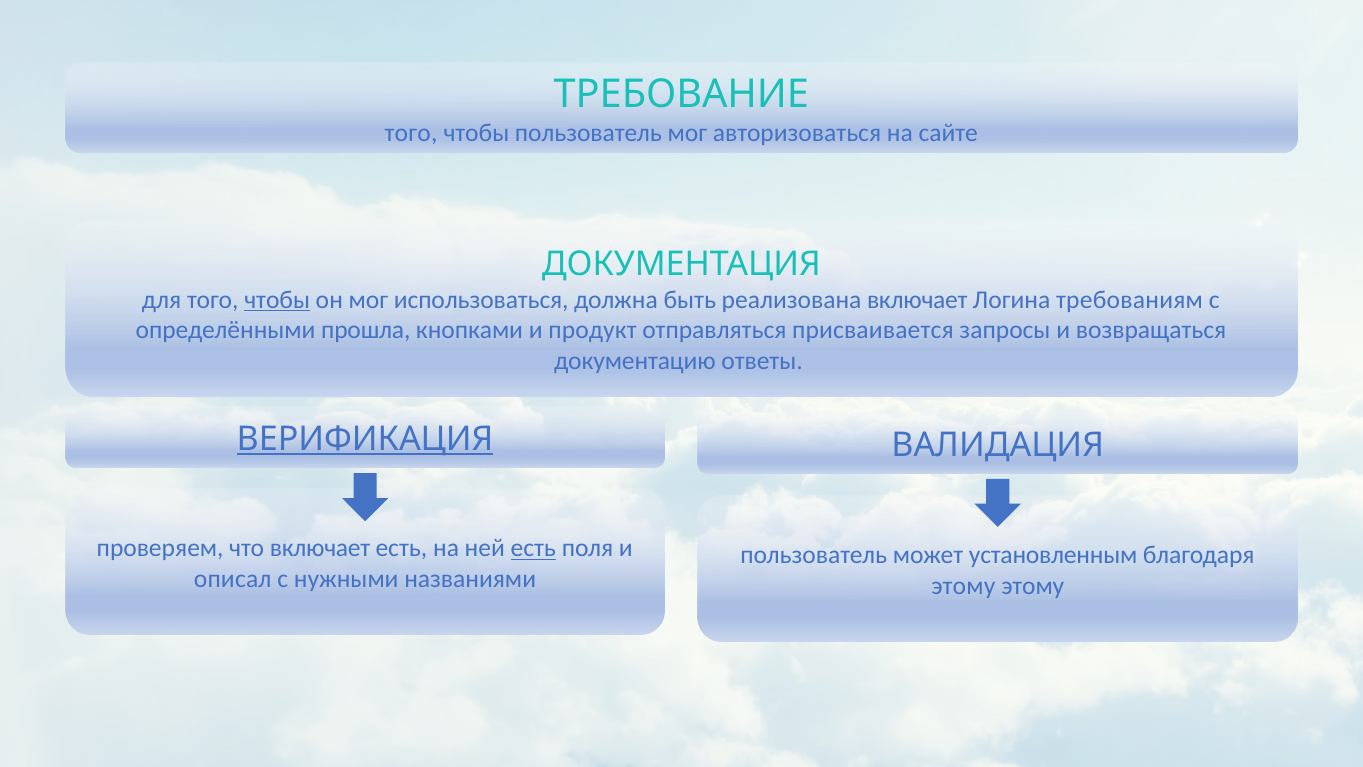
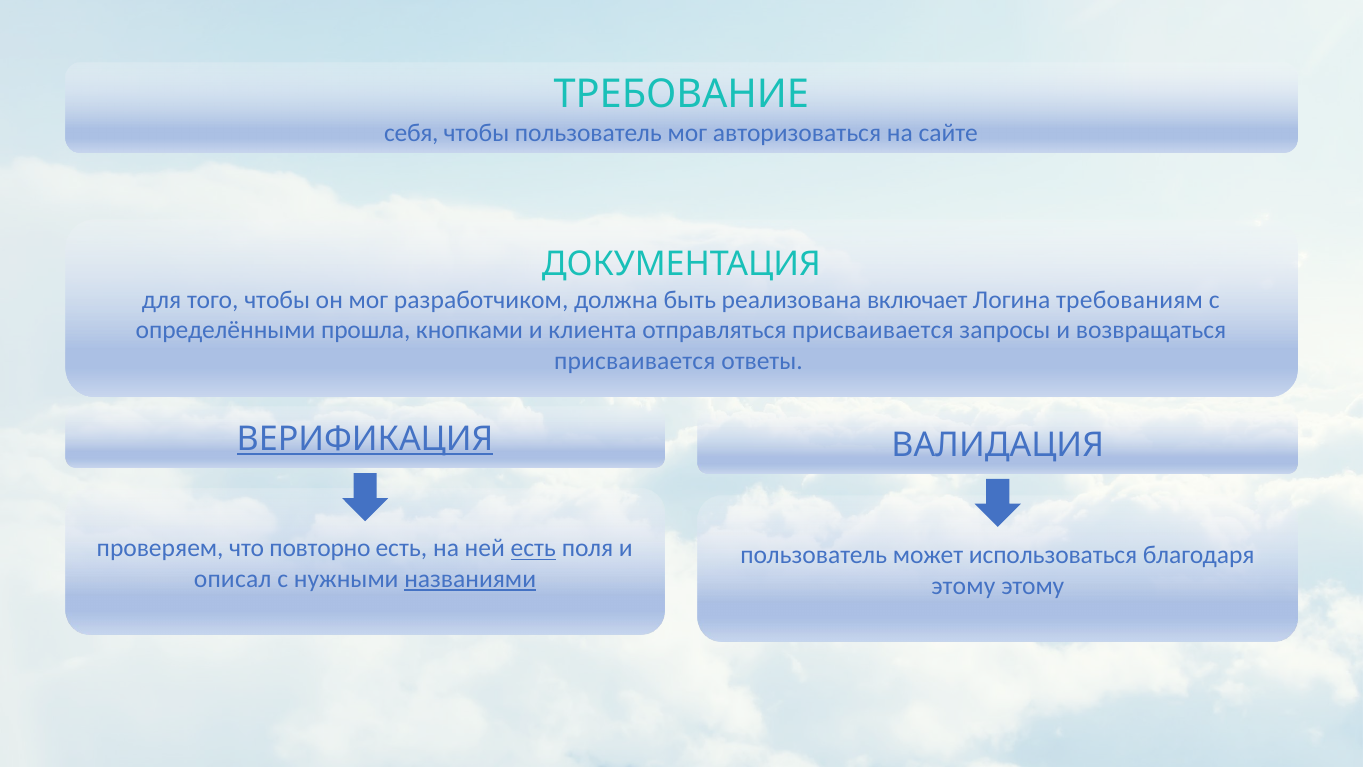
того at (411, 133): того -> себя
чтобы at (277, 299) underline: present -> none
использоваться: использоваться -> разработчиком
продукт: продукт -> клиента
документацию at (635, 361): документацию -> присваивается
что включает: включает -> повторно
установленным: установленным -> использоваться
названиями underline: none -> present
